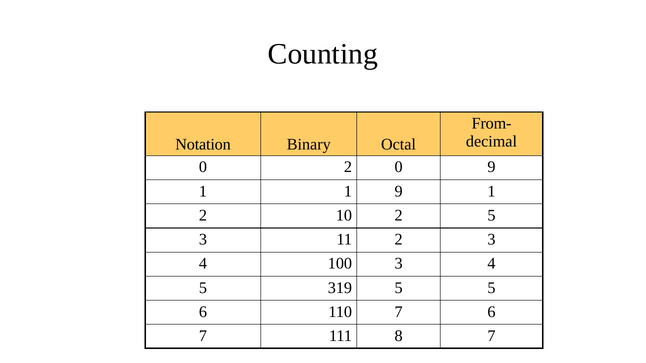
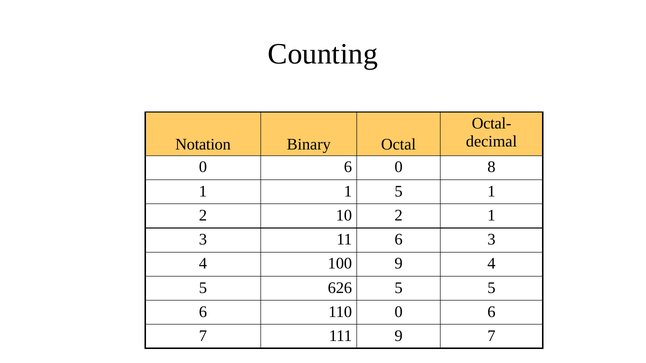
From-: From- -> Octal-
2 at (348, 167): 2 -> 6
0 9: 9 -> 8
1 9: 9 -> 5
2 5: 5 -> 1
11 2: 2 -> 6
100 3: 3 -> 9
319: 319 -> 626
110 7: 7 -> 0
111 8: 8 -> 9
